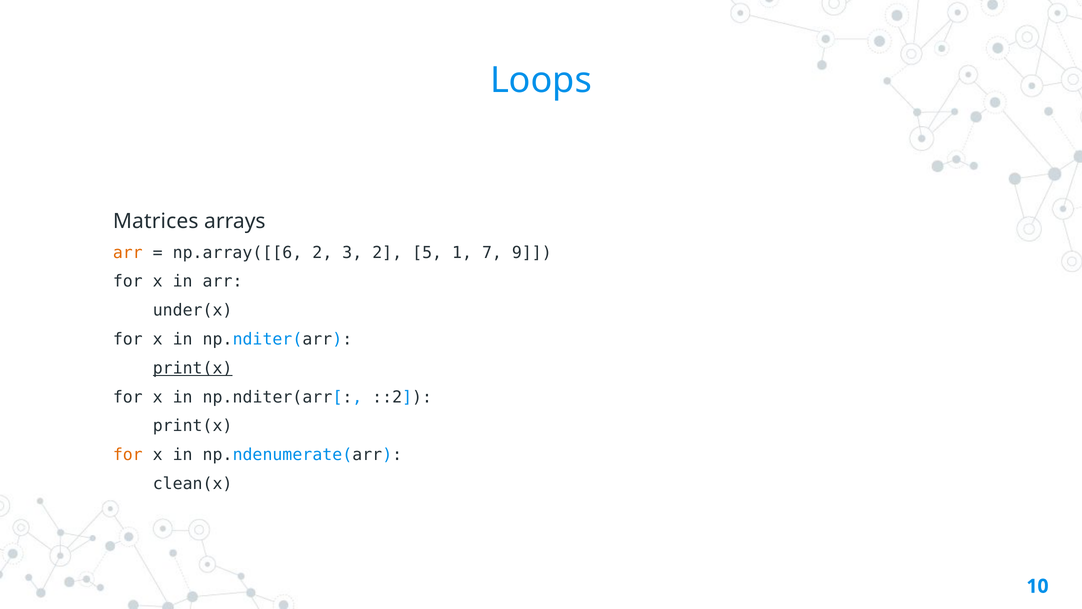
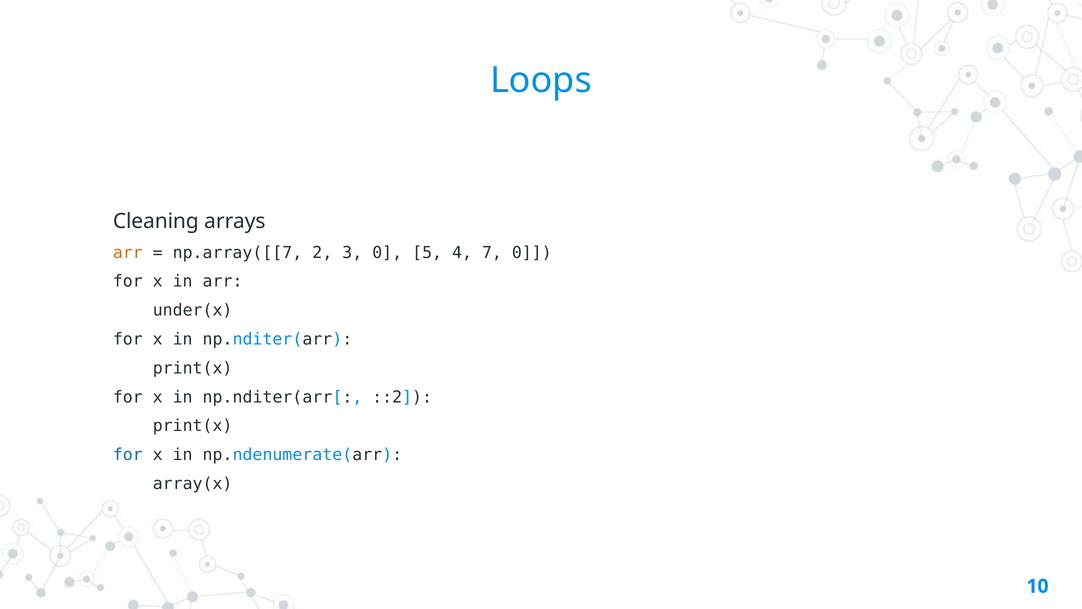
Matrices: Matrices -> Cleaning
np.array([[6: np.array([[6 -> np.array([[7
3 2: 2 -> 0
1: 1 -> 4
7 9: 9 -> 0
print(x at (193, 368) underline: present -> none
for at (128, 455) colour: orange -> blue
clean(x: clean(x -> array(x
